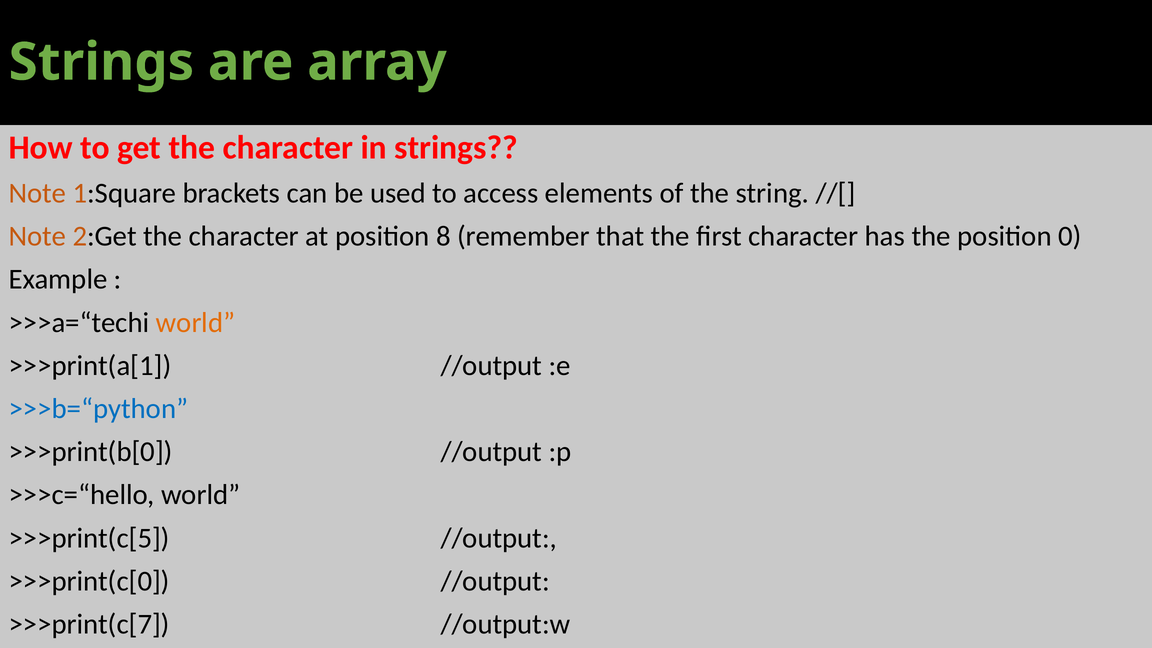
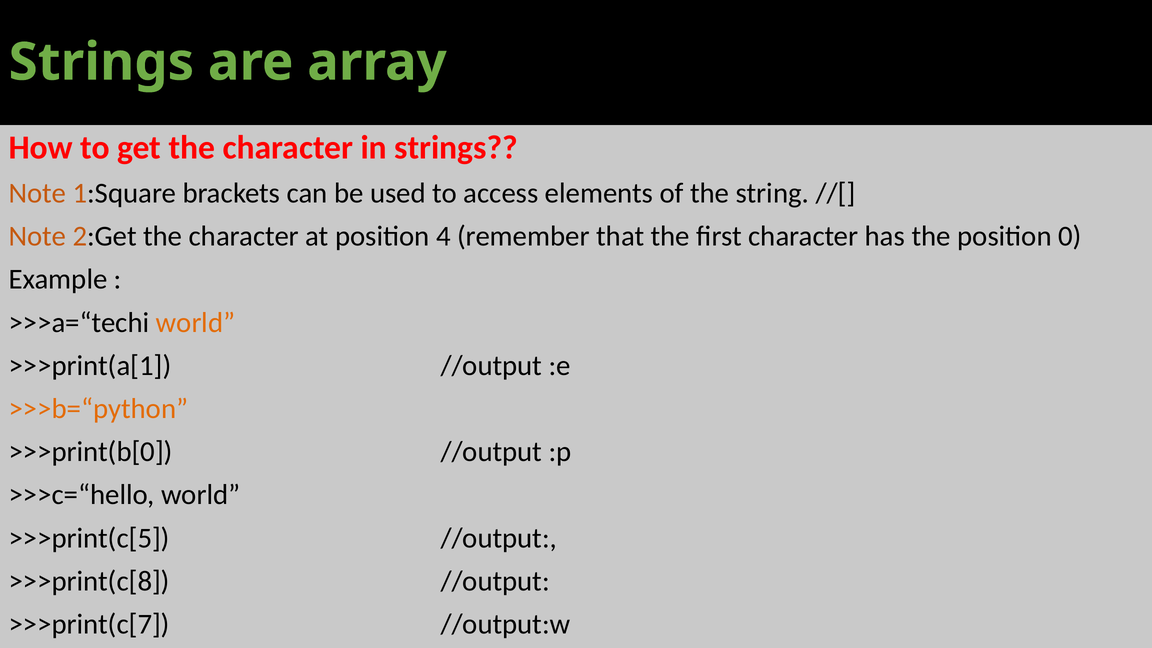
8: 8 -> 4
>>>b=“python colour: blue -> orange
>>>print(c[0: >>>print(c[0 -> >>>print(c[8
